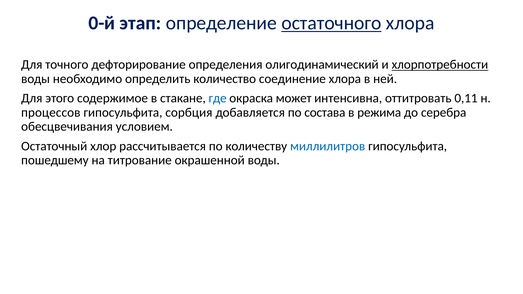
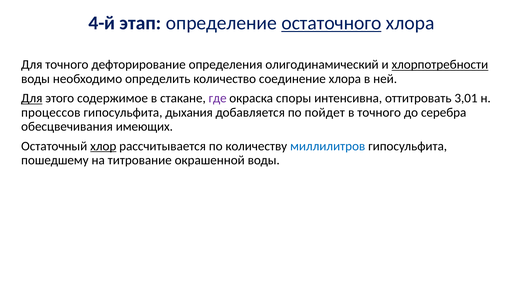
0-й: 0-й -> 4-й
Для at (32, 98) underline: none -> present
где colour: blue -> purple
может: может -> споры
0,11: 0,11 -> 3,01
сорбция: сорбция -> дыхания
состава: состава -> пойдет
в режима: режима -> точного
условием: условием -> имеющих
хлор underline: none -> present
